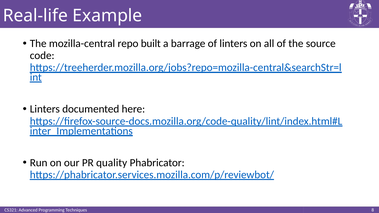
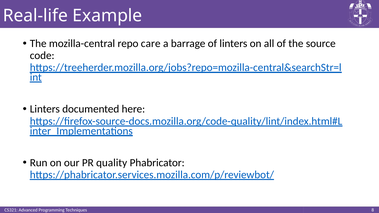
built: built -> care
